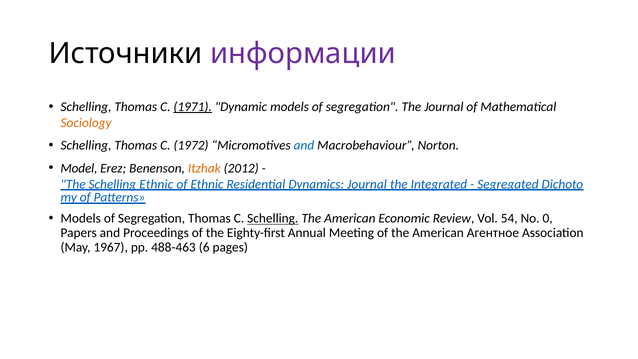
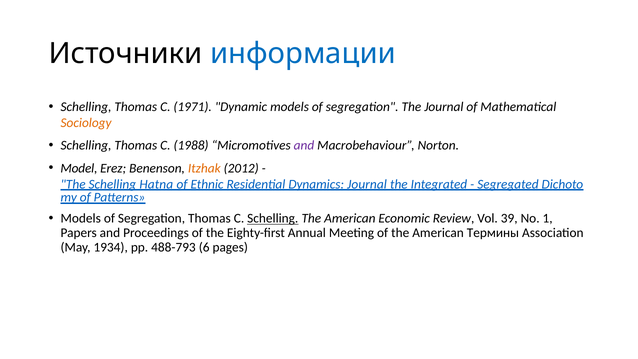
информации colour: purple -> blue
1971 underline: present -> none
1972: 1972 -> 1988
and at (304, 145) colour: blue -> purple
Schelling Ethnic: Ethnic -> Hatna
54: 54 -> 39
0: 0 -> 1
Агентное: Агентное -> Термины
1967: 1967 -> 1934
488-463: 488-463 -> 488-793
